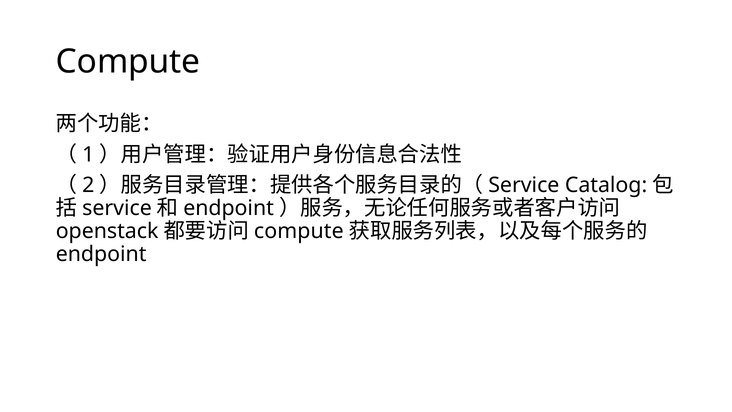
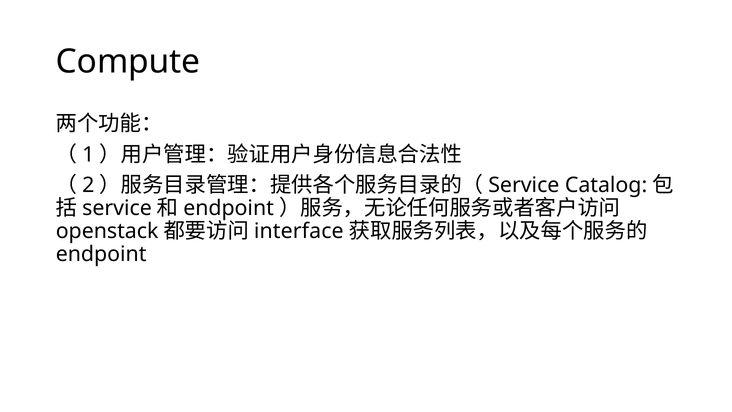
compute at (299, 231): compute -> interface
